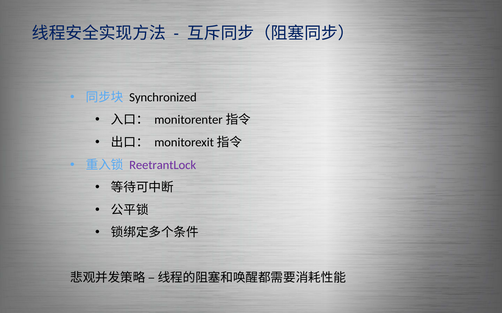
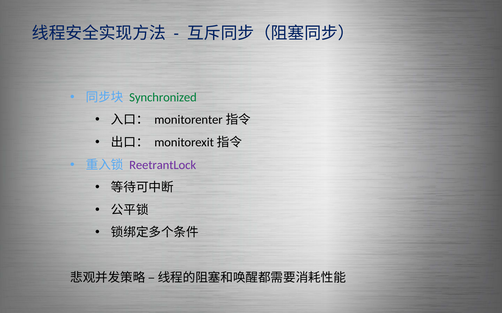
Synchronized colour: black -> green
